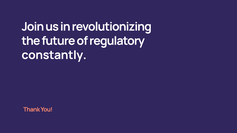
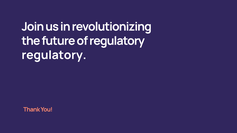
constantly at (54, 55): constantly -> regulatory
